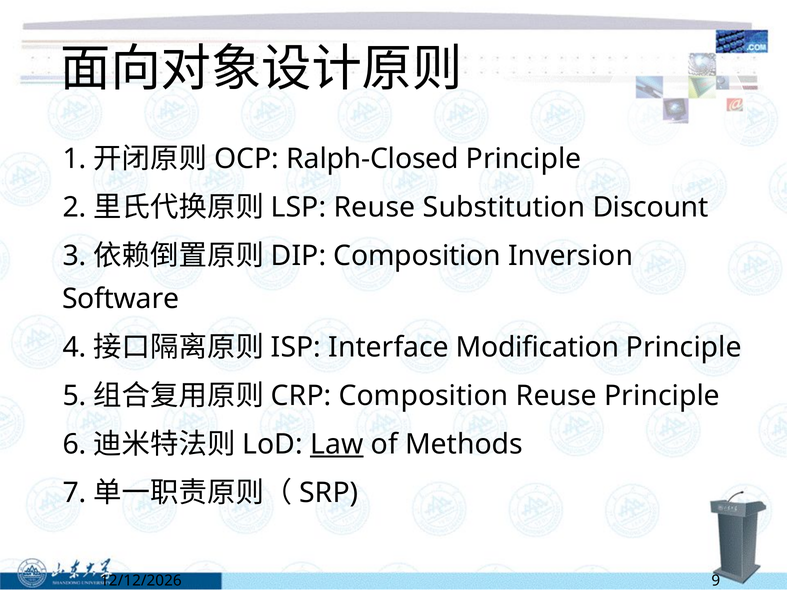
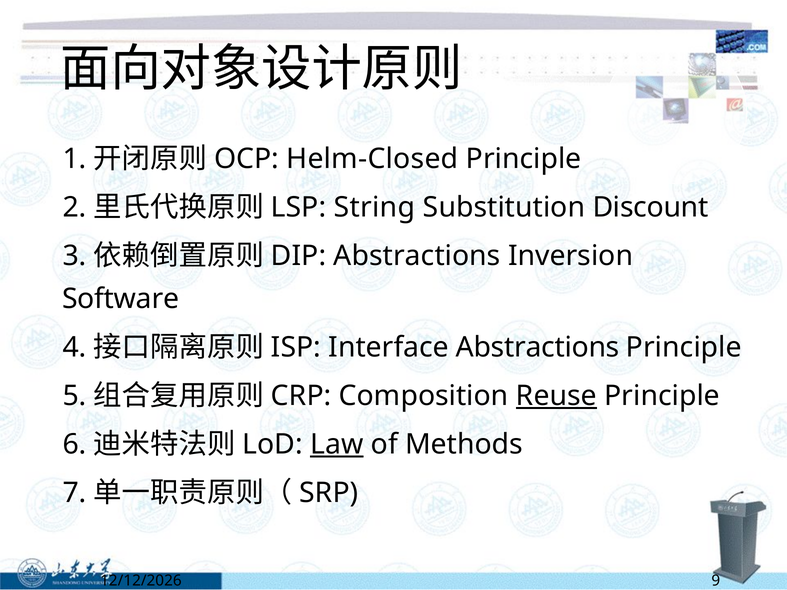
Ralph-Closed: Ralph-Closed -> Helm-Closed
Reuse at (375, 208): Reuse -> String
Composition at (417, 256): Composition -> Abstractions
Interface Modification: Modification -> Abstractions
Reuse at (556, 396) underline: none -> present
